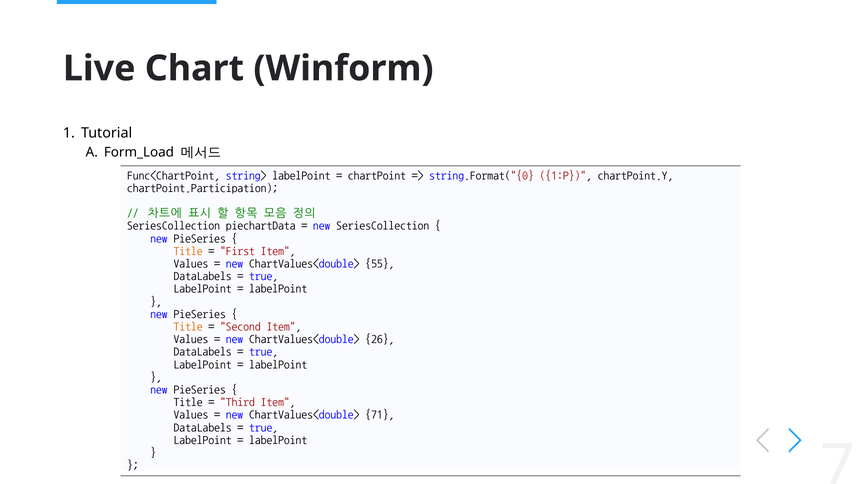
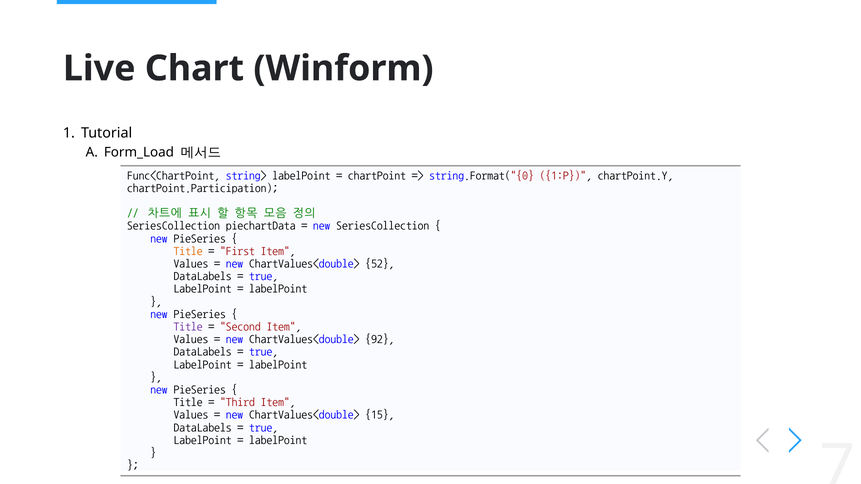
55: 55 -> 52
Title at (188, 327) colour: orange -> purple
26: 26 -> 92
71: 71 -> 15
